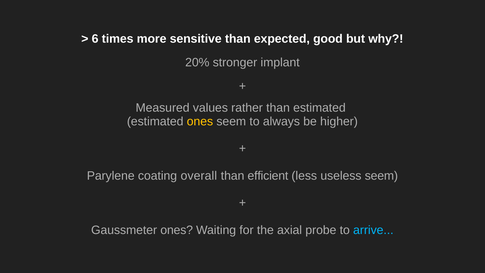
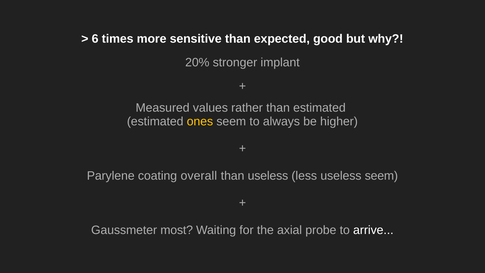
than efficient: efficient -> useless
Gaussmeter ones: ones -> most
arrive colour: light blue -> white
